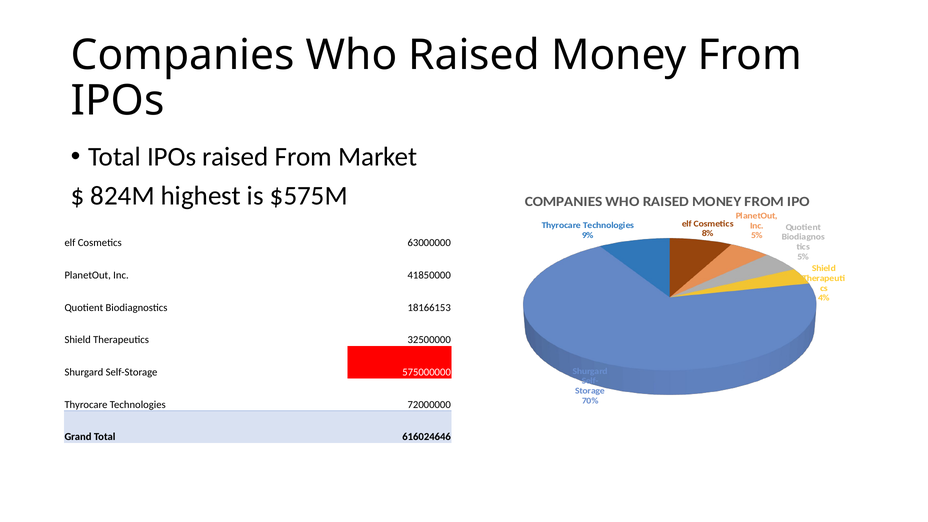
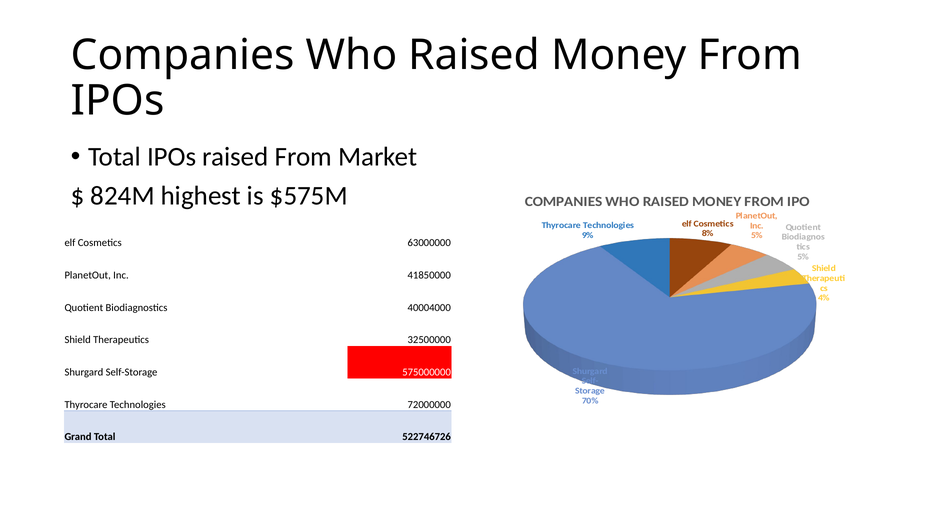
18166153: 18166153 -> 40004000
616024646: 616024646 -> 522746726
